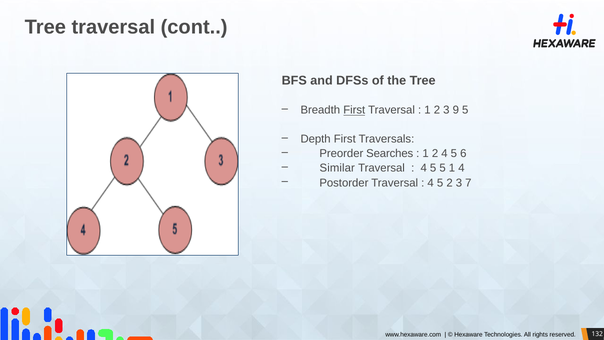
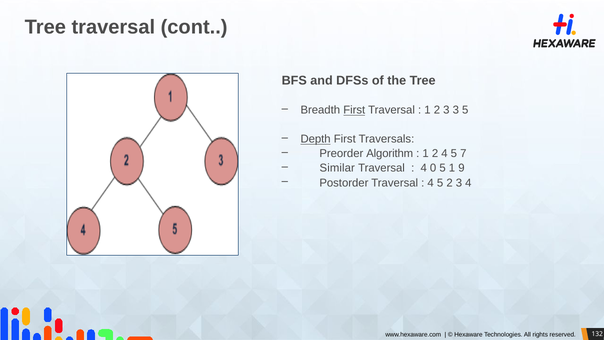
3 9: 9 -> 3
Depth underline: none -> present
Searches: Searches -> Algorithm
6: 6 -> 7
5 at (433, 168): 5 -> 0
1 4: 4 -> 9
3 7: 7 -> 4
